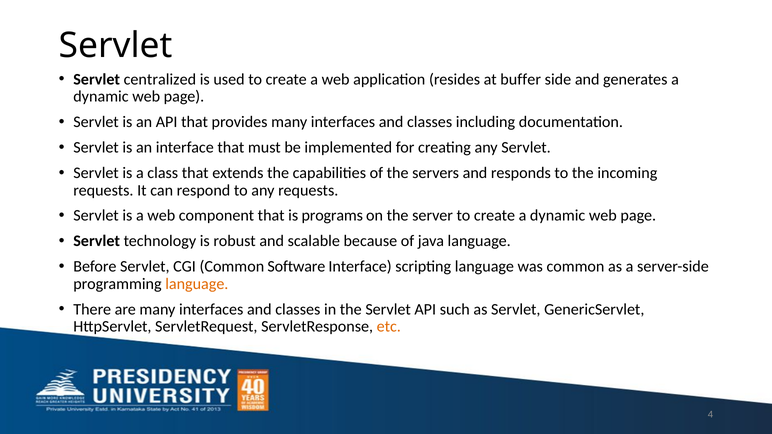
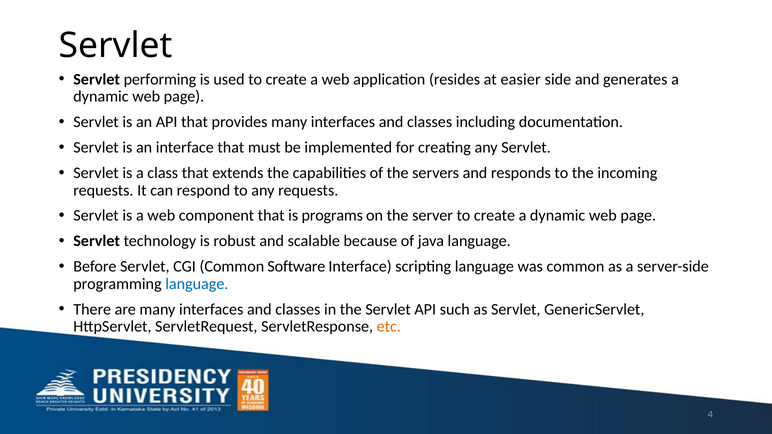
centralized: centralized -> performing
buffer: buffer -> easier
language at (197, 284) colour: orange -> blue
